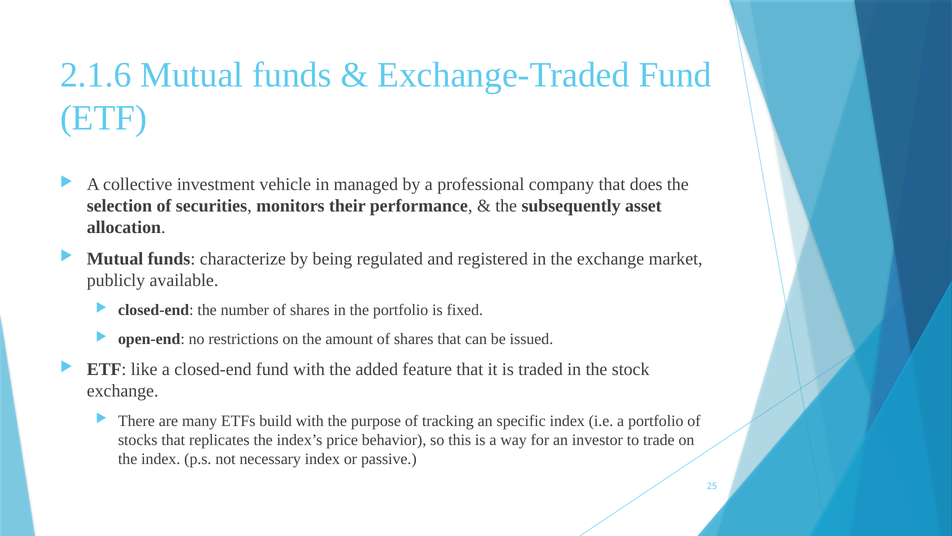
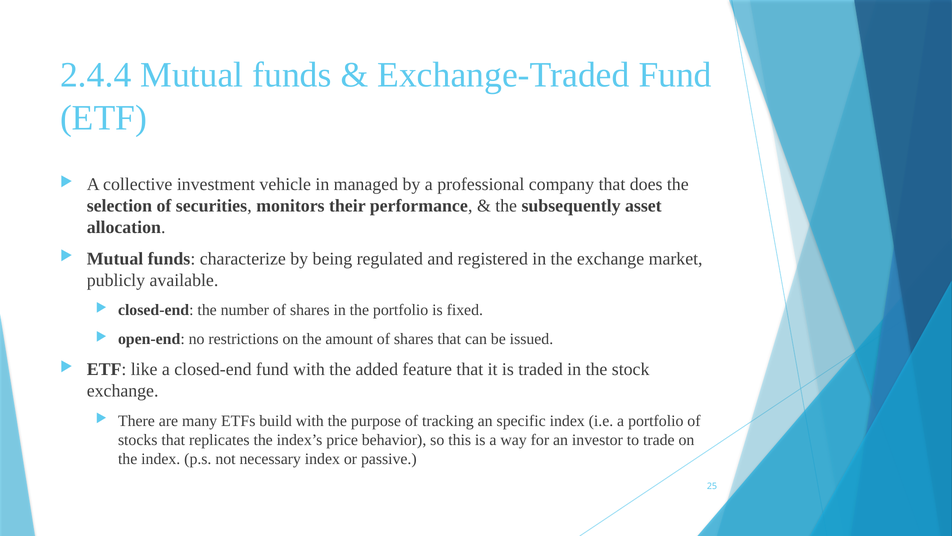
2.1.6: 2.1.6 -> 2.4.4
